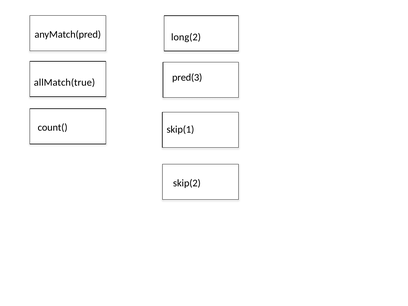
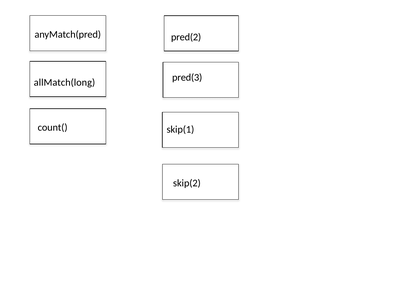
long(2: long(2 -> pred(2
allMatch(true: allMatch(true -> allMatch(long
